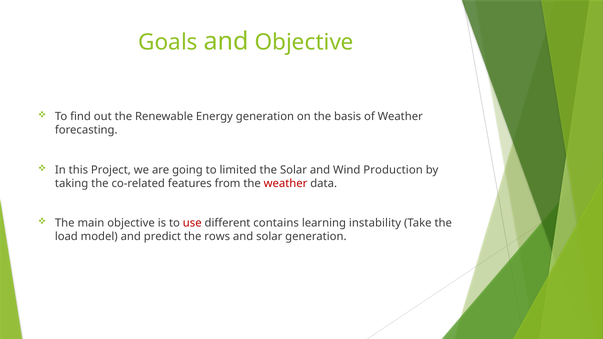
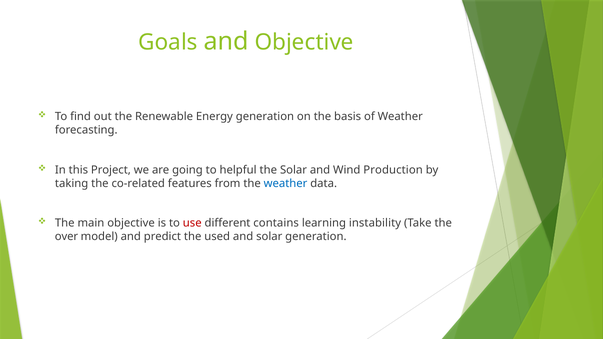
limited: limited -> helpful
weather at (286, 184) colour: red -> blue
load: load -> over
rows: rows -> used
